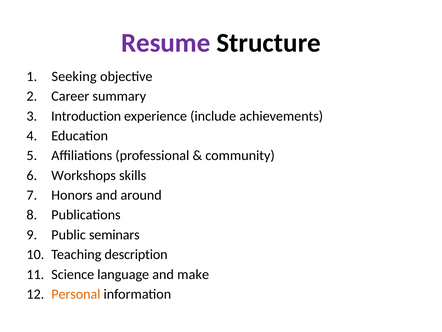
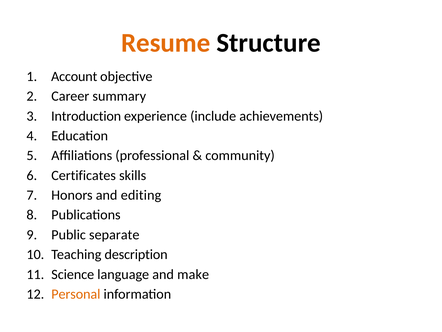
Resume colour: purple -> orange
Seeking: Seeking -> Account
Workshops: Workshops -> Certificates
around: around -> editing
seminars: seminars -> separate
